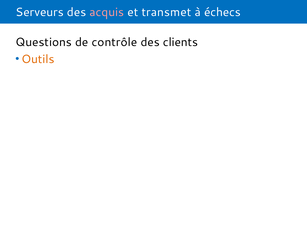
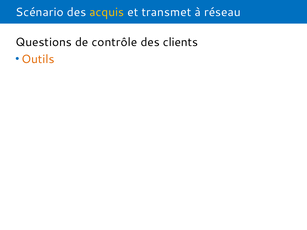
Serveurs: Serveurs -> Scénario
acquis colour: pink -> yellow
échecs: échecs -> réseau
